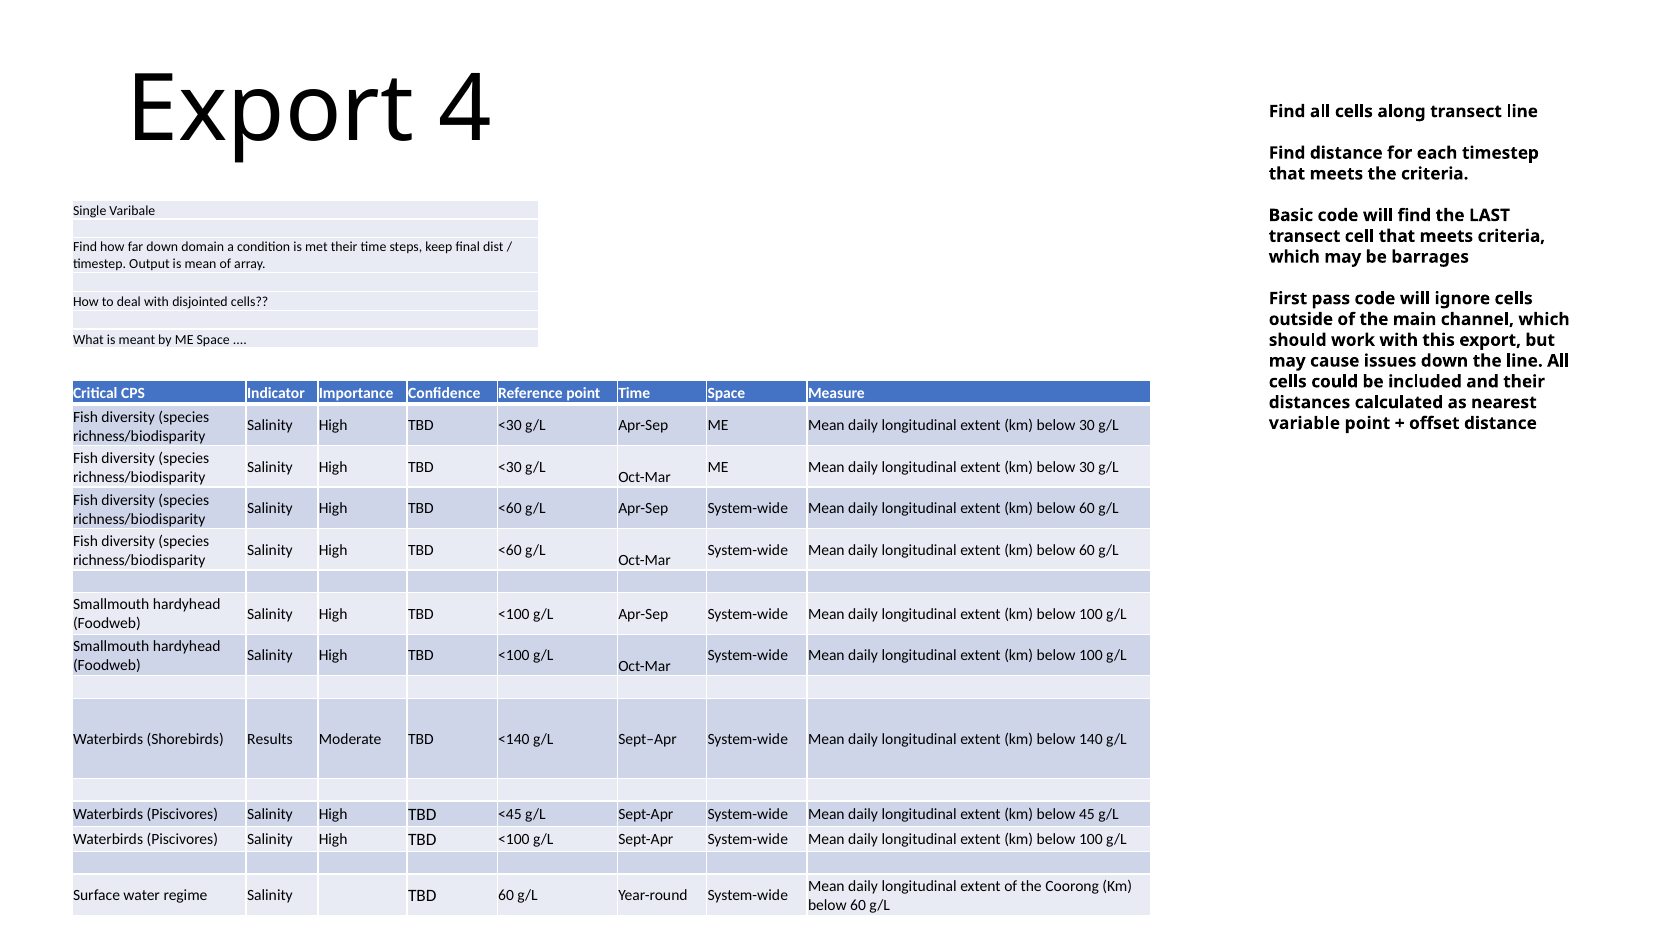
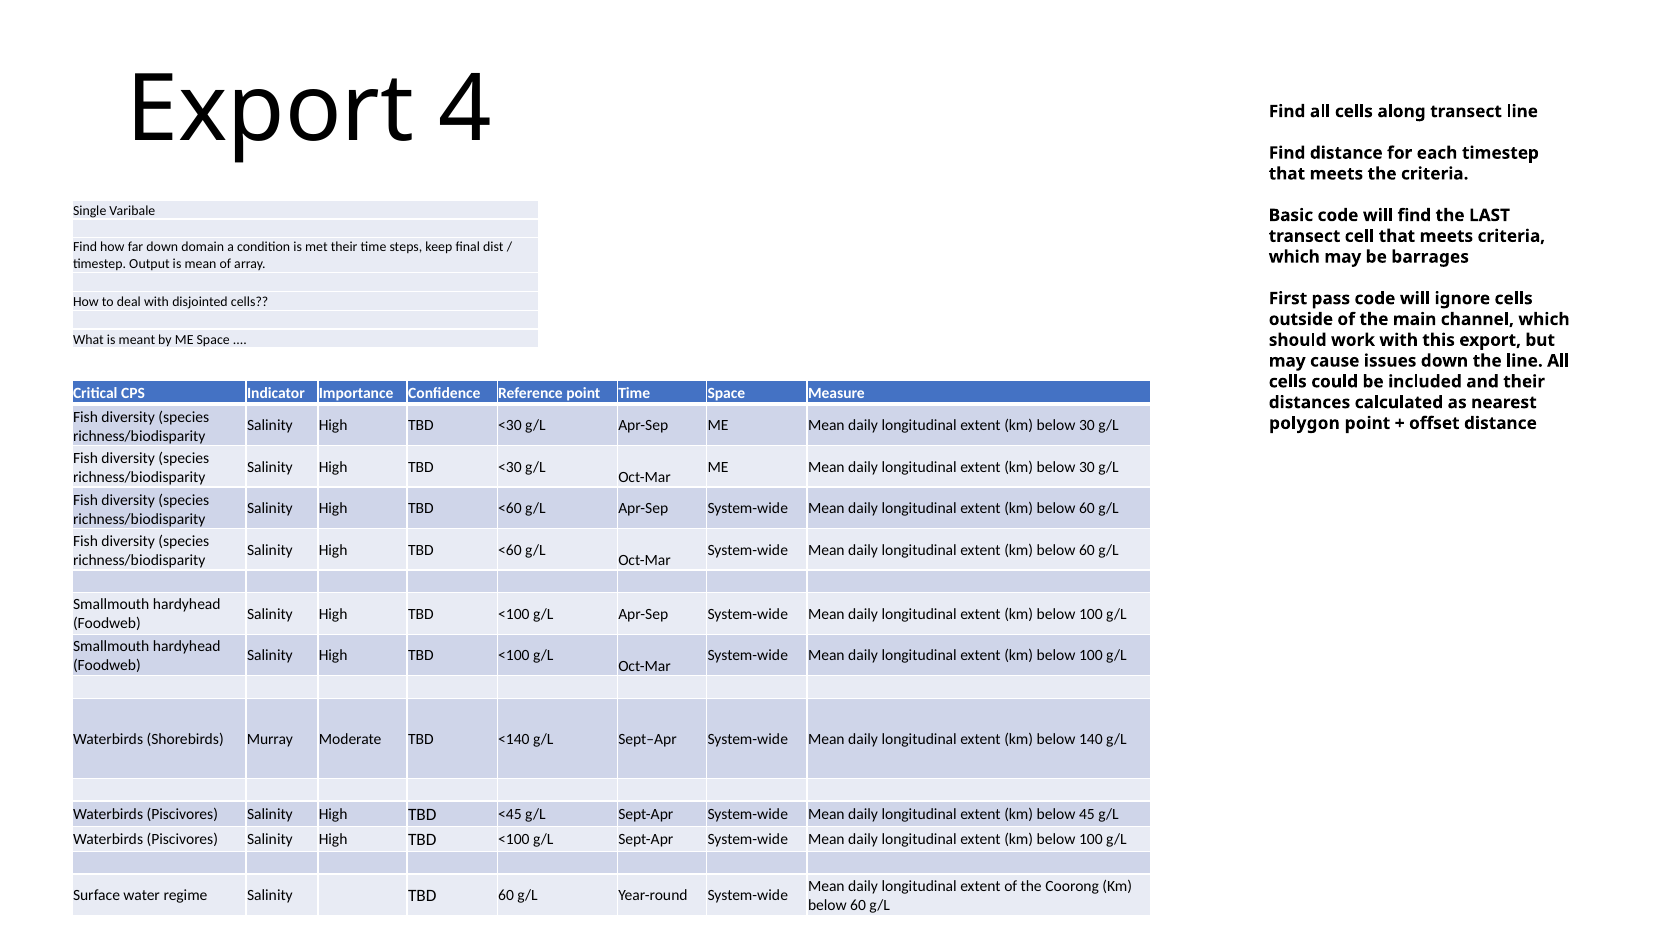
variable: variable -> polygon
Results: Results -> Murray
